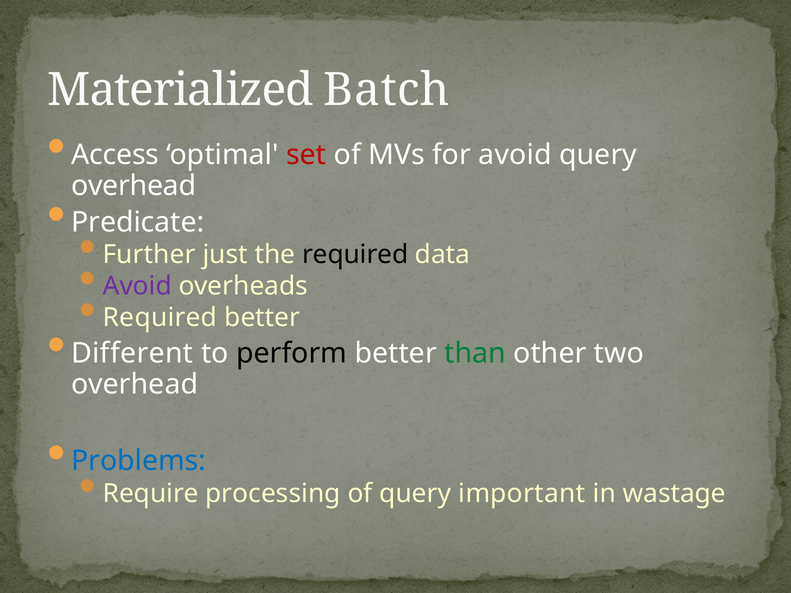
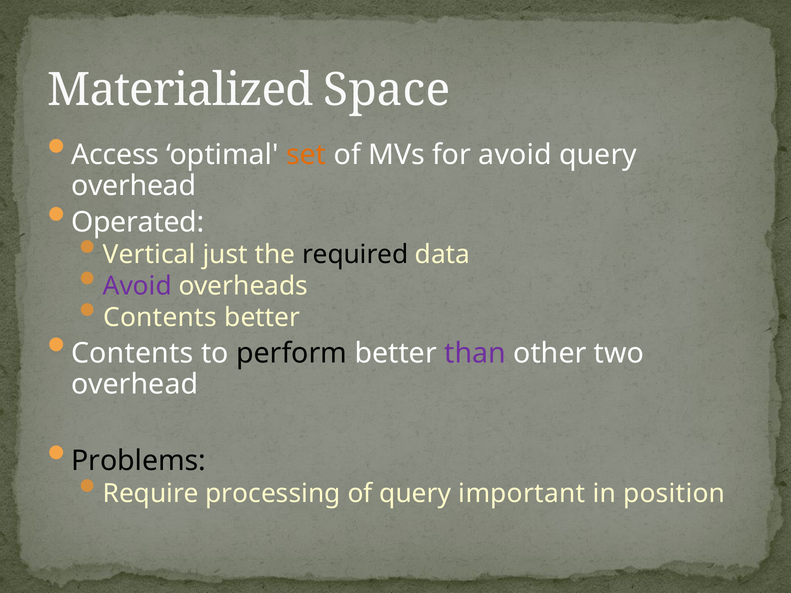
Batch: Batch -> Space
set colour: red -> orange
Predicate: Predicate -> Operated
Further: Further -> Vertical
Required at (160, 318): Required -> Contents
Different at (132, 353): Different -> Contents
than colour: green -> purple
Problems colour: blue -> black
wastage: wastage -> position
